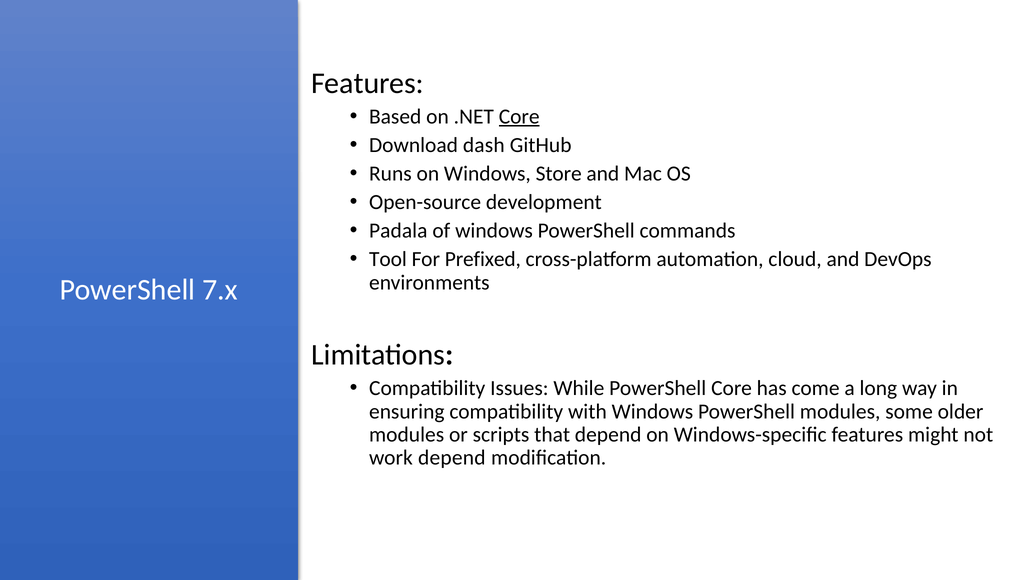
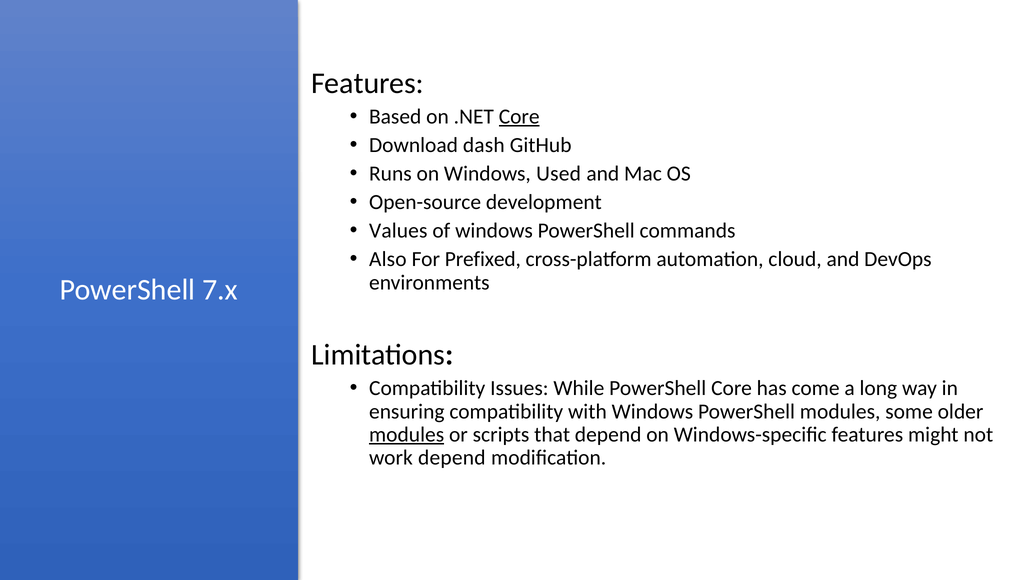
Store: Store -> Used
Padala: Padala -> Values
Tool: Tool -> Also
modules at (407, 434) underline: none -> present
